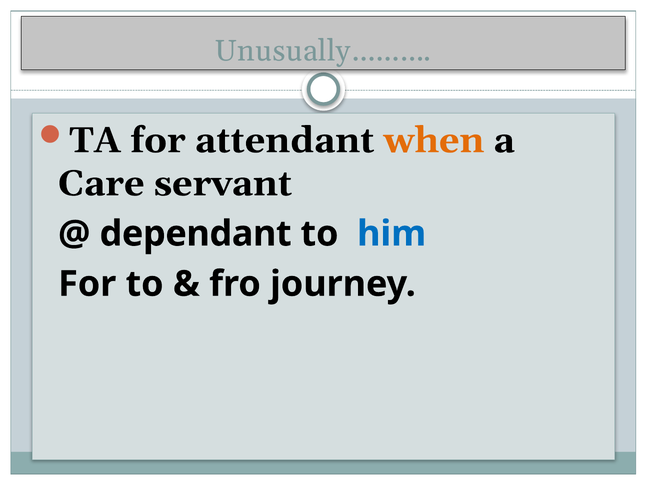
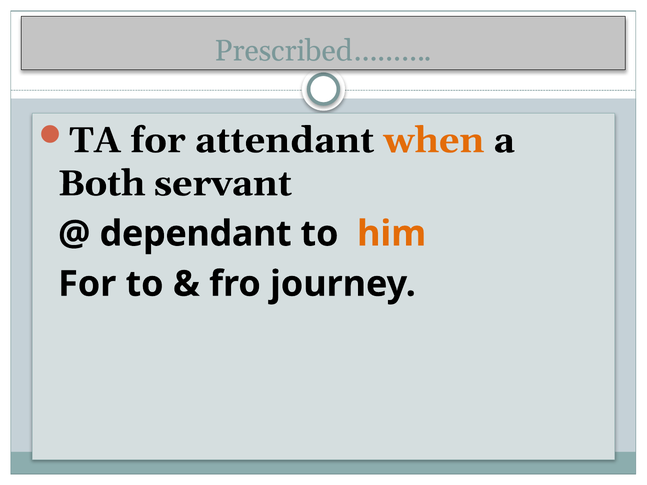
Unusually………: Unusually……… -> Prescribed………
Care: Care -> Both
him colour: blue -> orange
